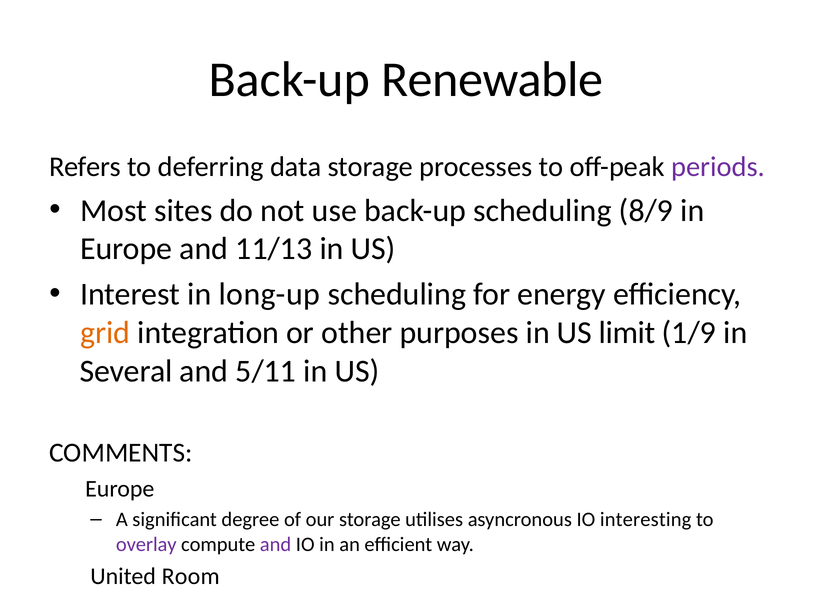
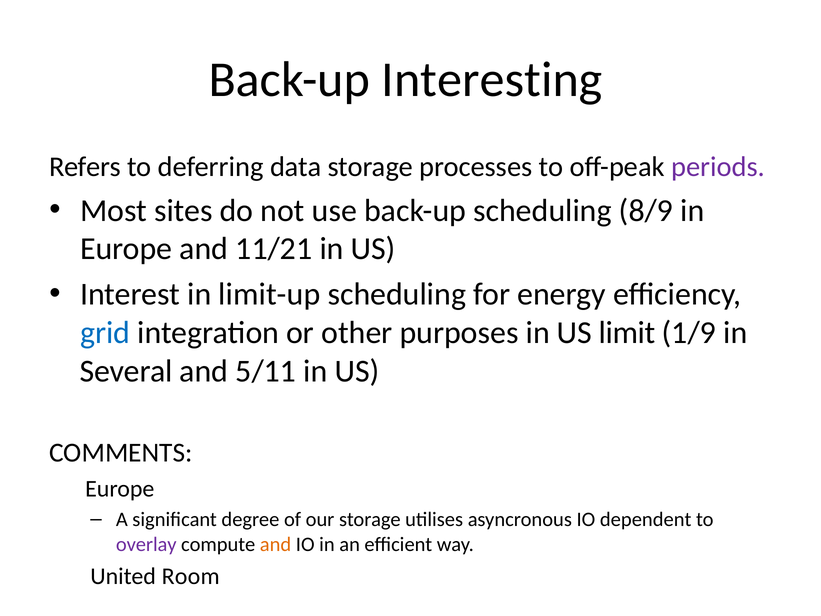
Renewable: Renewable -> Interesting
11/13: 11/13 -> 11/21
long-up: long-up -> limit-up
grid colour: orange -> blue
interesting: interesting -> dependent
and at (275, 544) colour: purple -> orange
